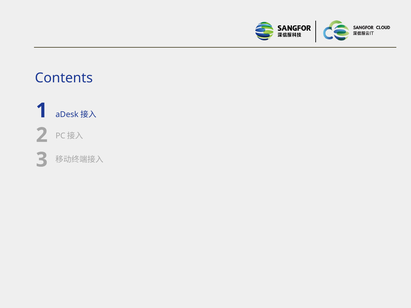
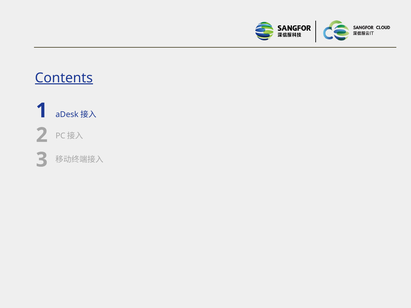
Contents underline: none -> present
